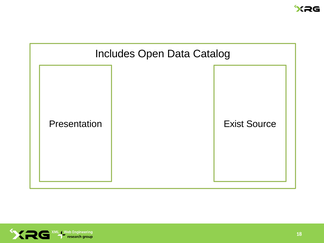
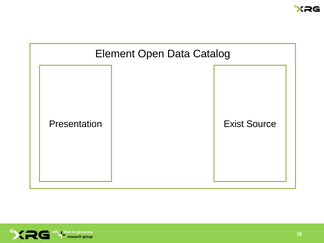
Includes: Includes -> Element
